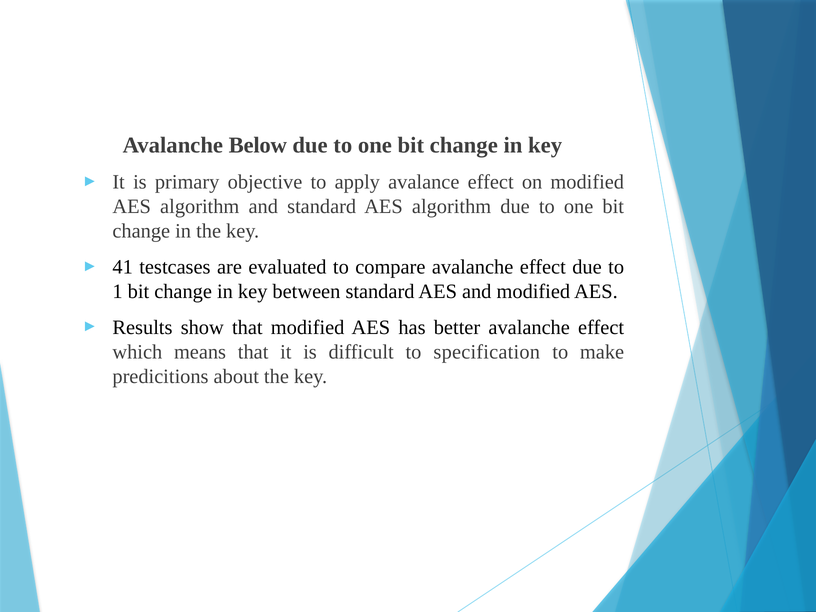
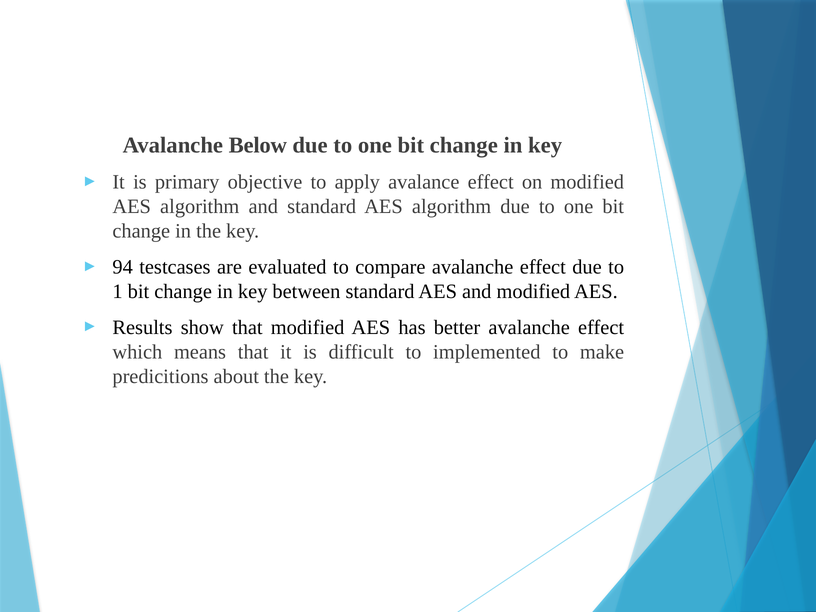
41: 41 -> 94
specification: specification -> implemented
